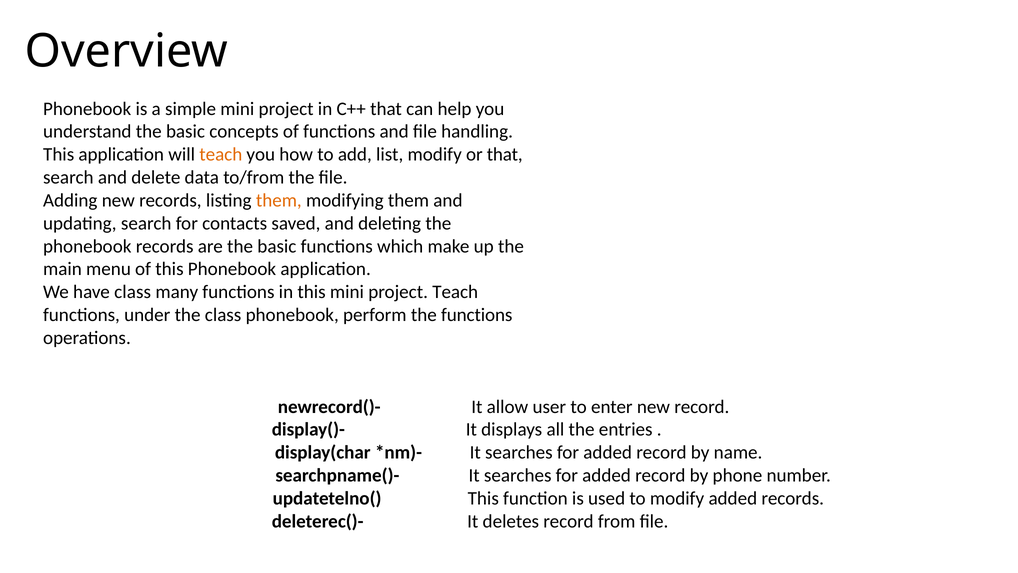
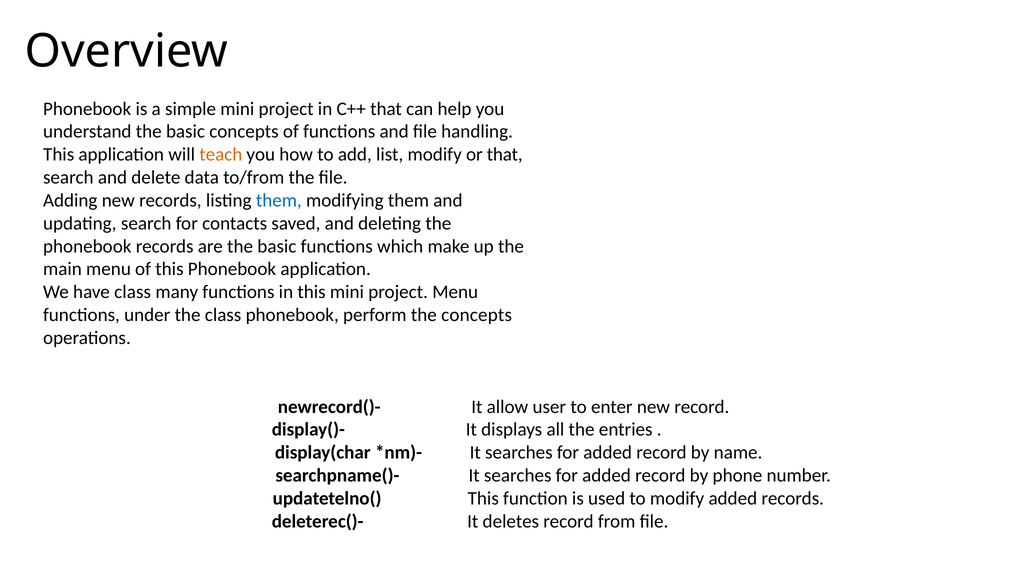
them at (279, 200) colour: orange -> blue
project Teach: Teach -> Menu
the functions: functions -> concepts
